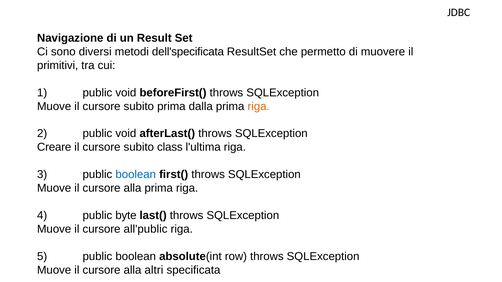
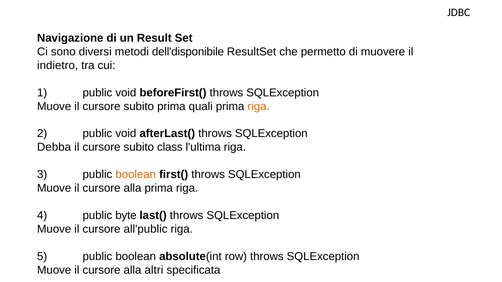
dell'specificata: dell'specificata -> dell'disponibile
primitivi at (58, 65): primitivi -> indietro
dalla: dalla -> quali
Creare: Creare -> Debba
boolean at (136, 175) colour: blue -> orange
